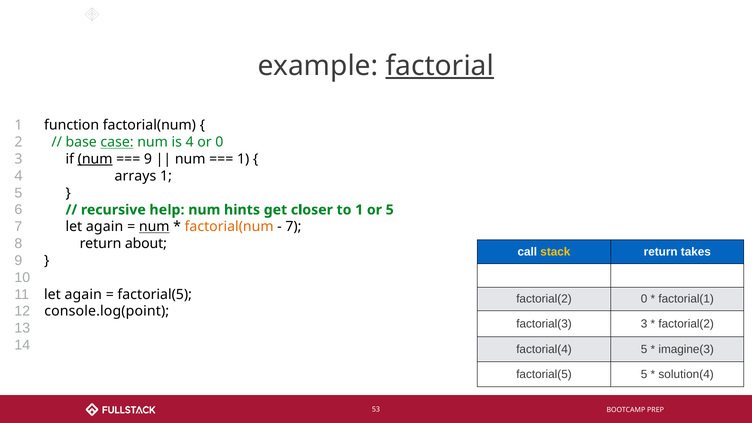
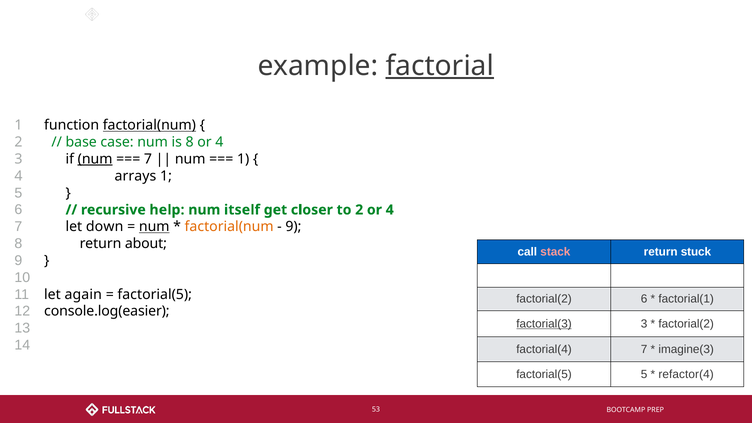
factorial(num at (149, 125) underline: none -> present
case underline: present -> none
is 4: 4 -> 8
0 at (219, 142): 0 -> 4
9 at (148, 159): 9 -> 7
hints: hints -> itself
to 1: 1 -> 2
5 at (390, 210): 5 -> 4
again at (105, 227): again -> down
7 at (293, 227): 7 -> 9
stack colour: yellow -> pink
takes: takes -> stuck
factorial(2 0: 0 -> 6
console.log(point: console.log(point -> console.log(easier
factorial(3 underline: none -> present
factorial(4 5: 5 -> 7
solution(4: solution(4 -> refactor(4
